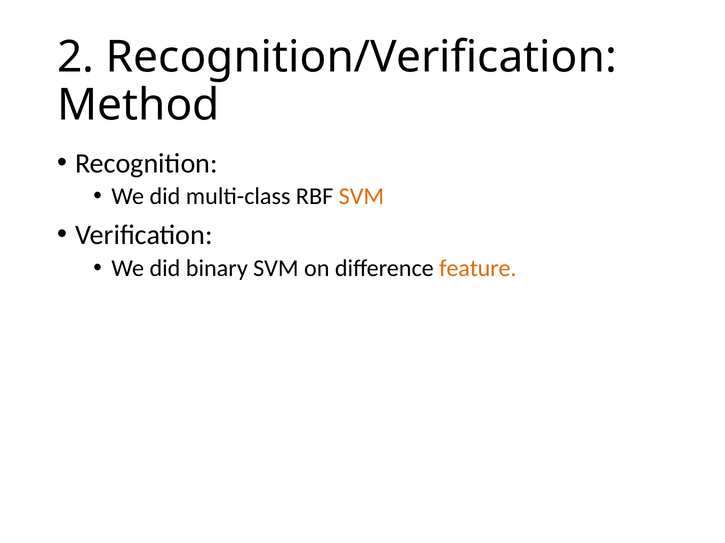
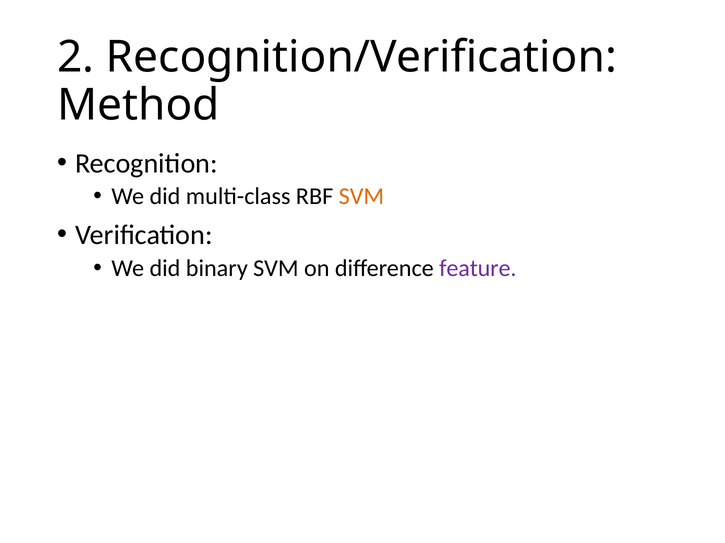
feature colour: orange -> purple
